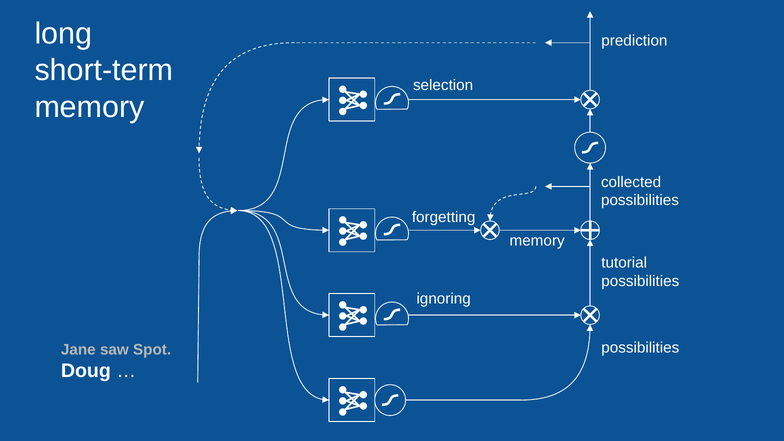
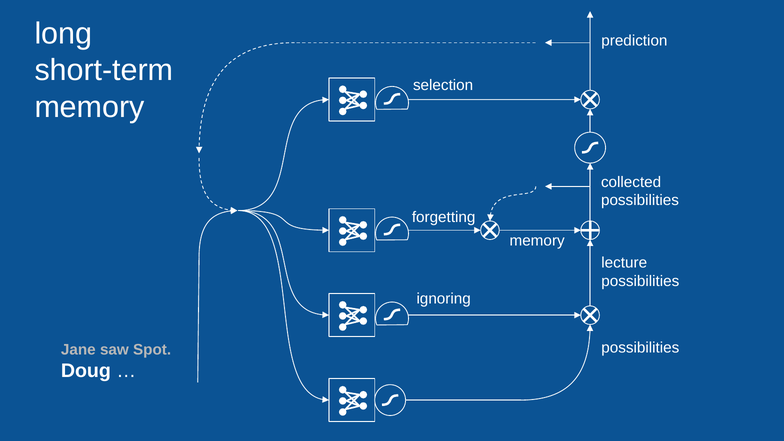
tutorial: tutorial -> lecture
